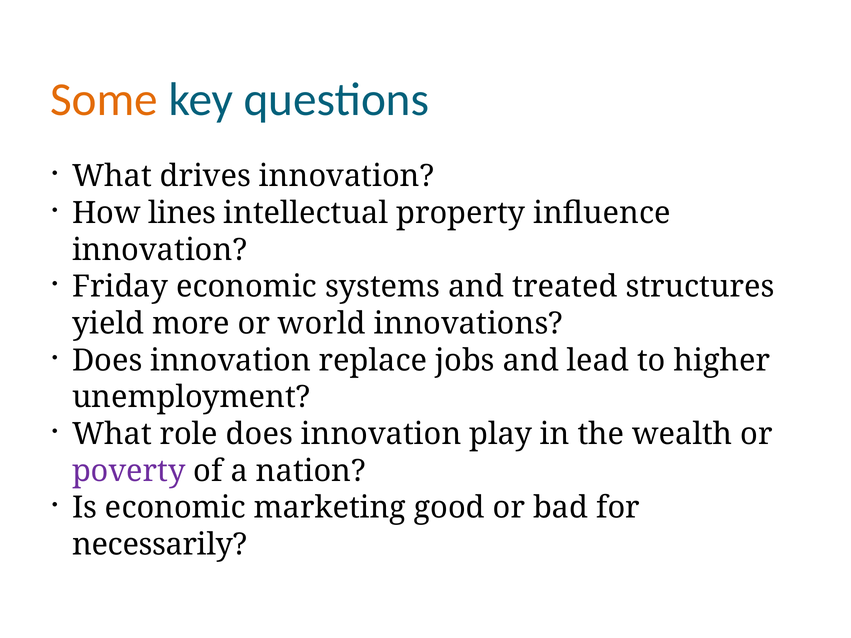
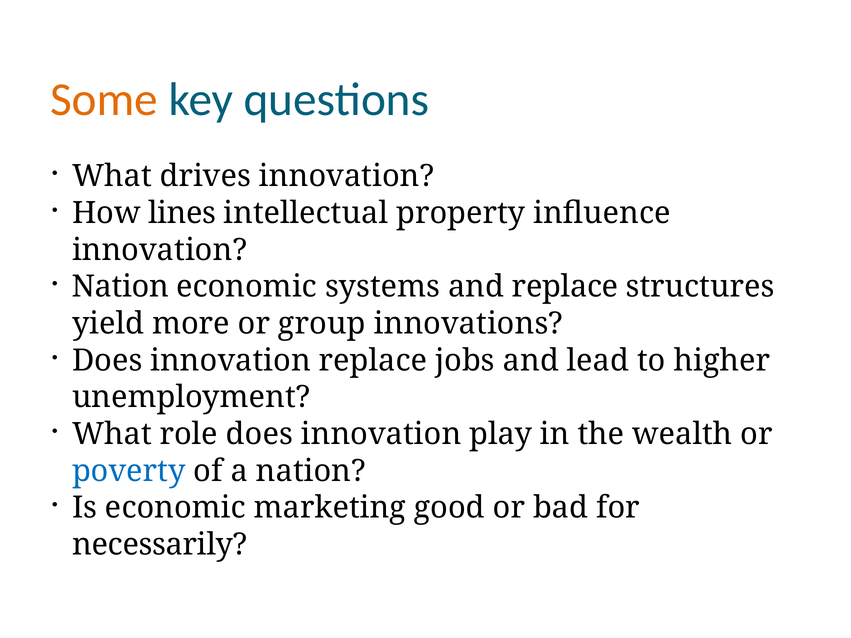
Friday at (120, 287): Friday -> Nation
and treated: treated -> replace
world: world -> group
poverty colour: purple -> blue
